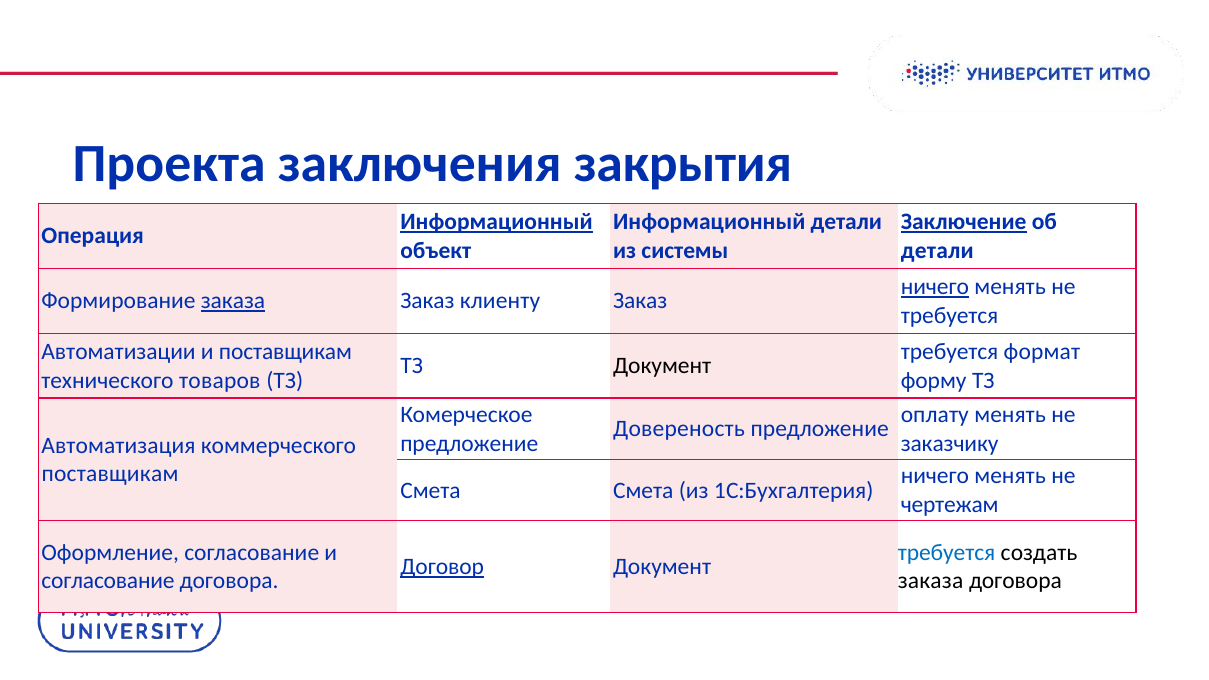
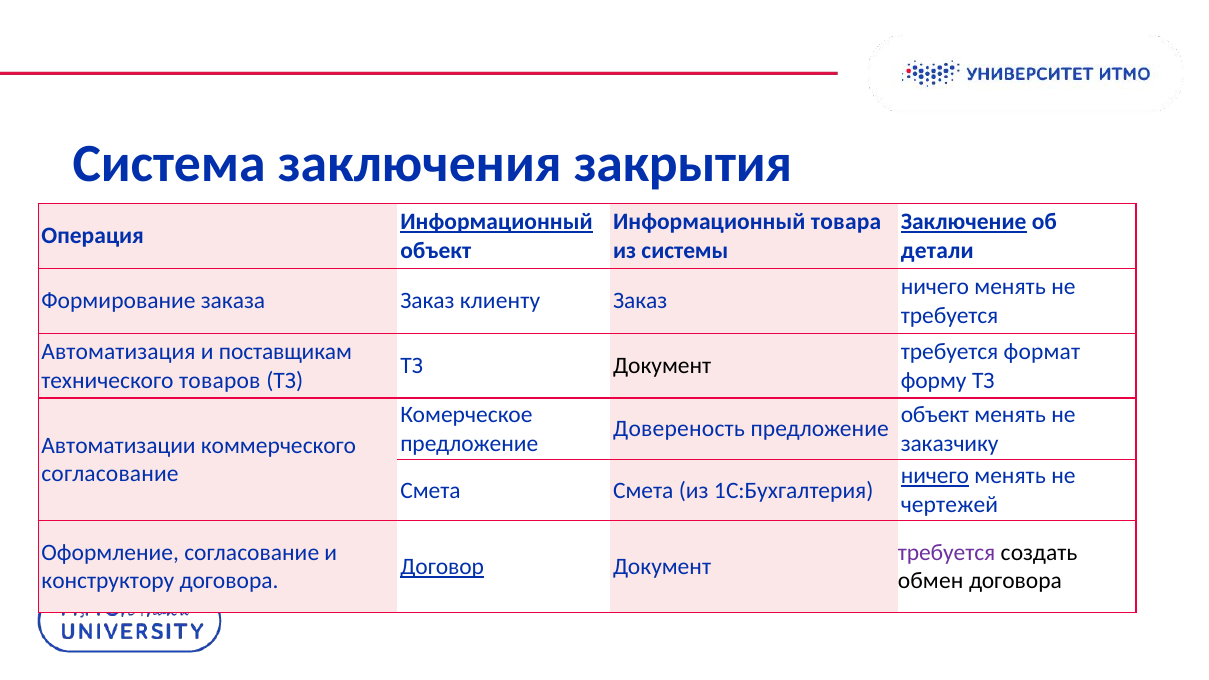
Проекта: Проекта -> Система
Информационный детали: детали -> товара
ничего at (935, 287) underline: present -> none
заказа at (233, 301) underline: present -> none
Автоматизации: Автоматизации -> Автоматизация
оплату at (935, 415): оплату -> объект
Автоматизация: Автоматизация -> Автоматизации
поставщикам at (110, 474): поставщикам -> согласование
ничего at (935, 476) underline: none -> present
чертежам: чертежам -> чертежей
требуется at (947, 553) colour: blue -> purple
согласование at (108, 581): согласование -> конструктору
заказа at (931, 581): заказа -> обмен
